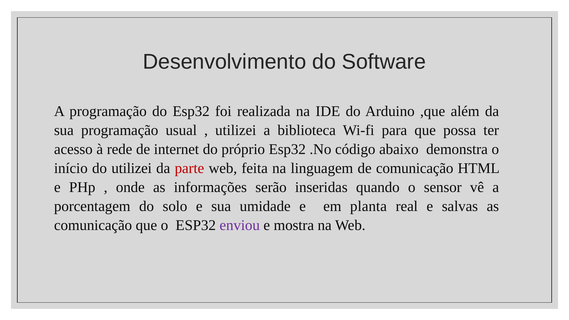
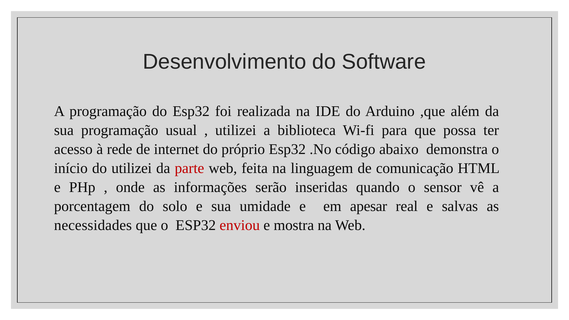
planta: planta -> apesar
comunicação at (93, 225): comunicação -> necessidades
enviou colour: purple -> red
